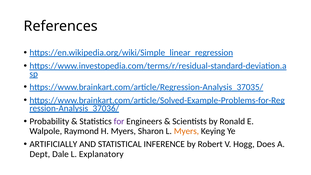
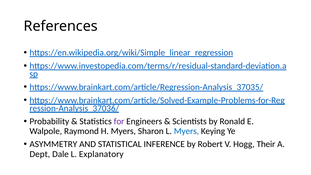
Myers at (186, 131) colour: orange -> blue
ARTIFICIALLY: ARTIFICIALLY -> ASYMMETRY
Does: Does -> Their
